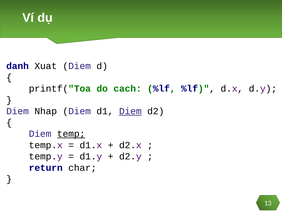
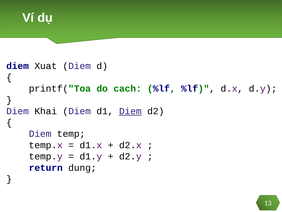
danh at (18, 66): danh -> diem
Nhap: Nhap -> Khai
temp underline: present -> none
char: char -> dung
